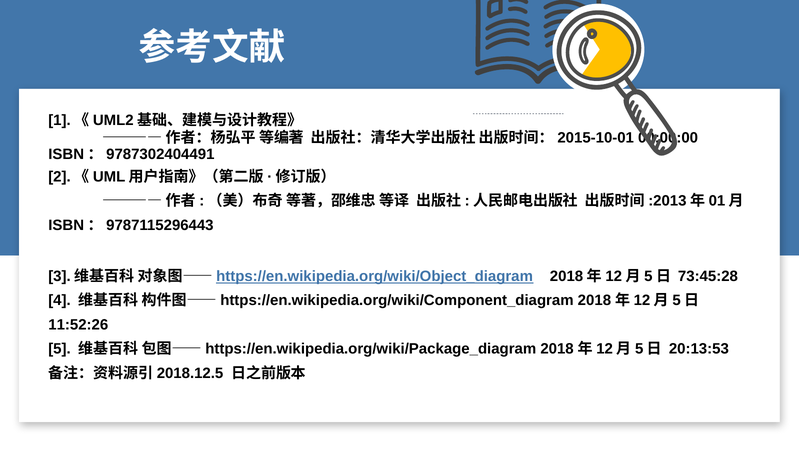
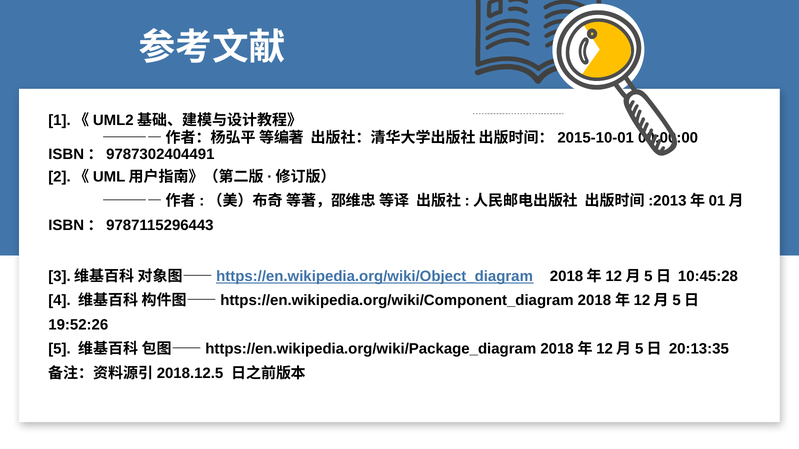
73:45:28: 73:45:28 -> 10:45:28
11:52:26: 11:52:26 -> 19:52:26
20:13:53: 20:13:53 -> 20:13:35
